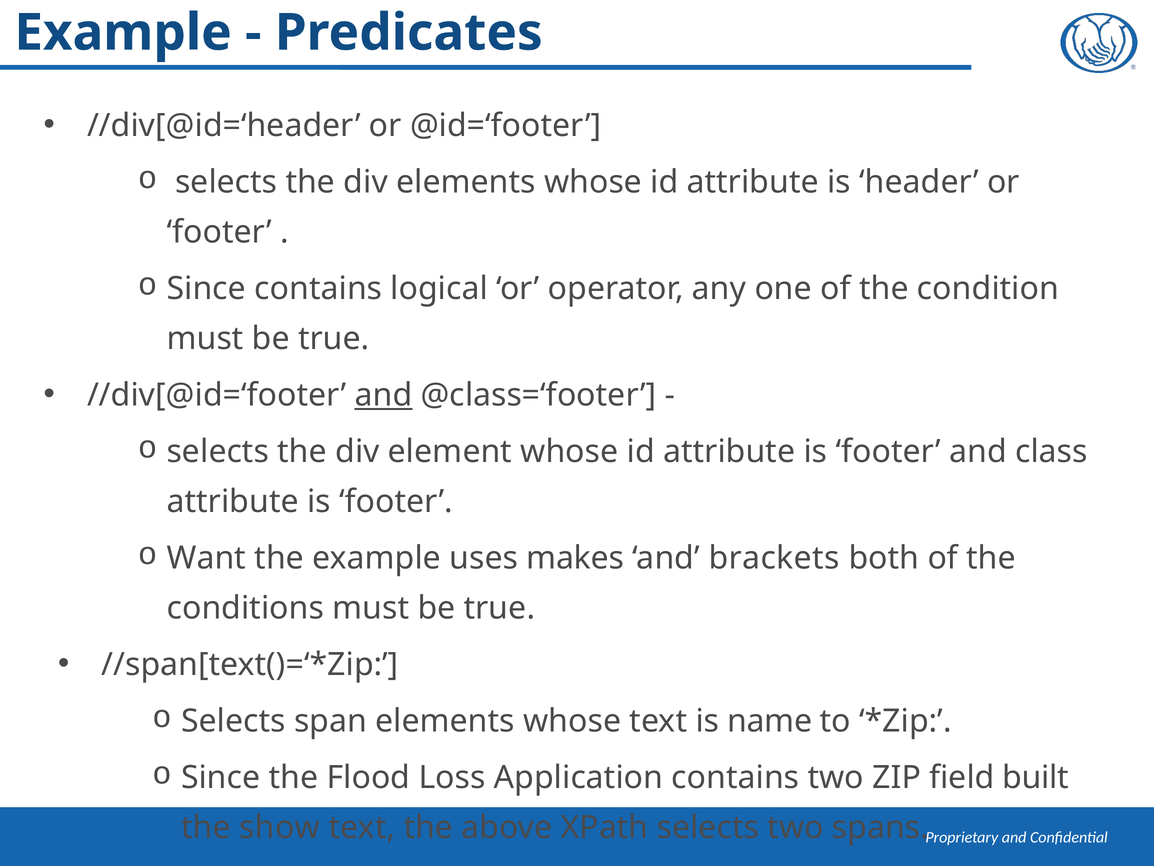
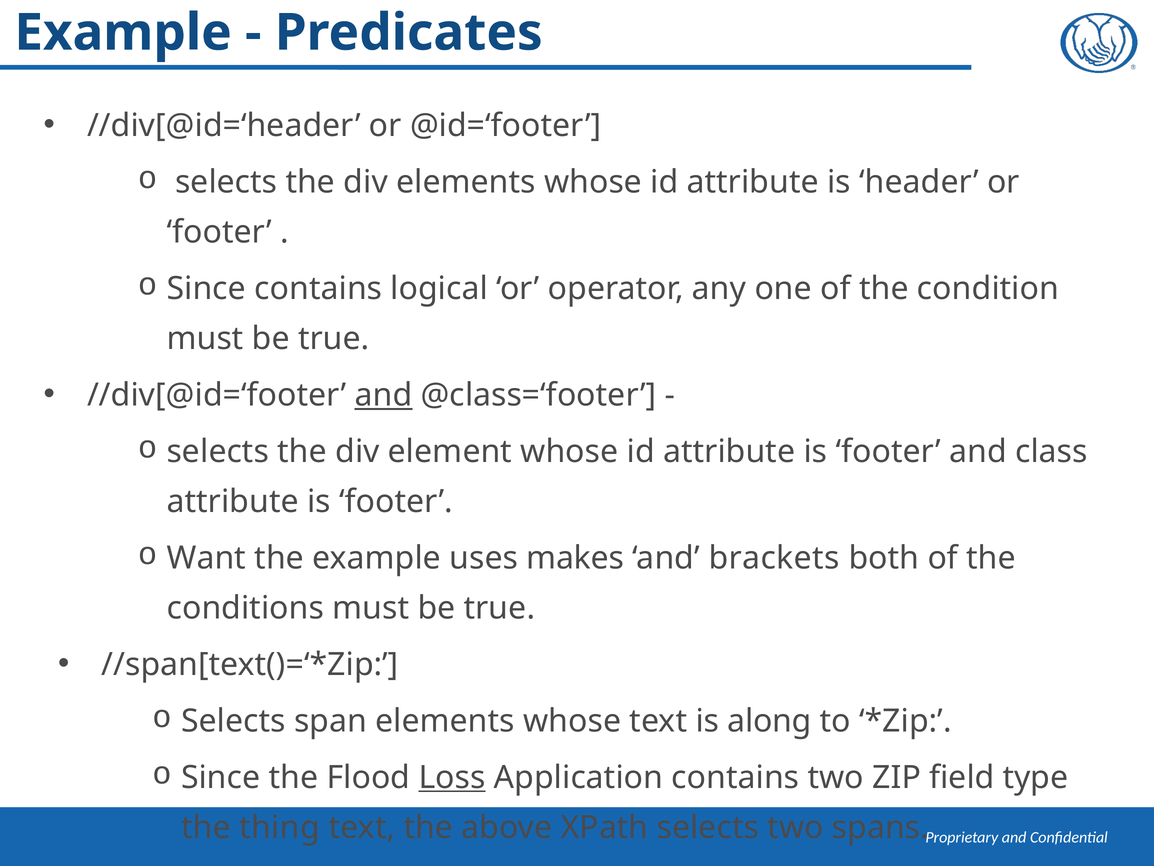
name: name -> along
Loss underline: none -> present
built: built -> type
show: show -> thing
